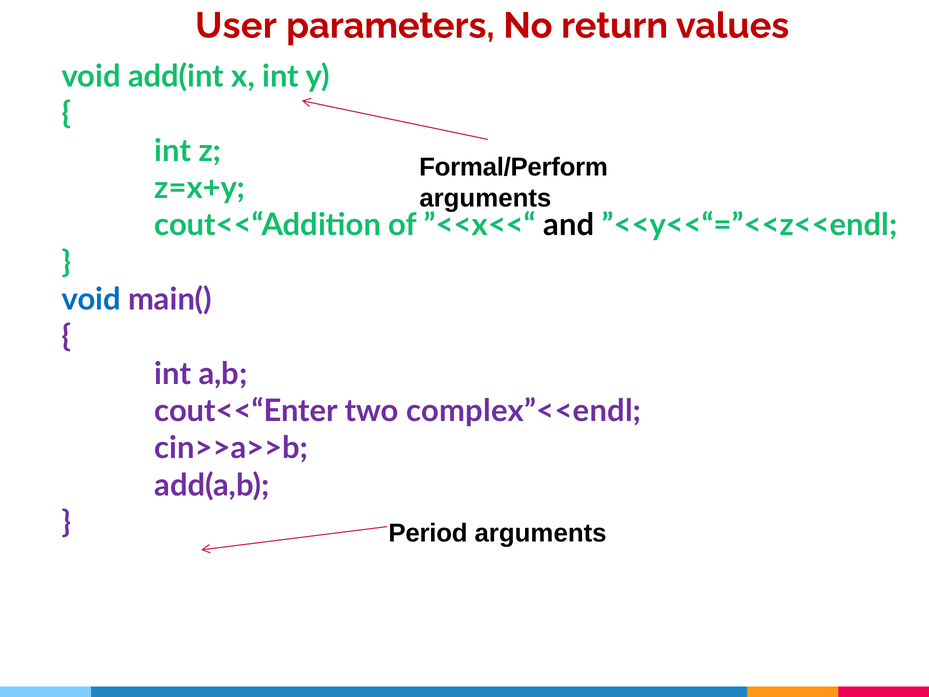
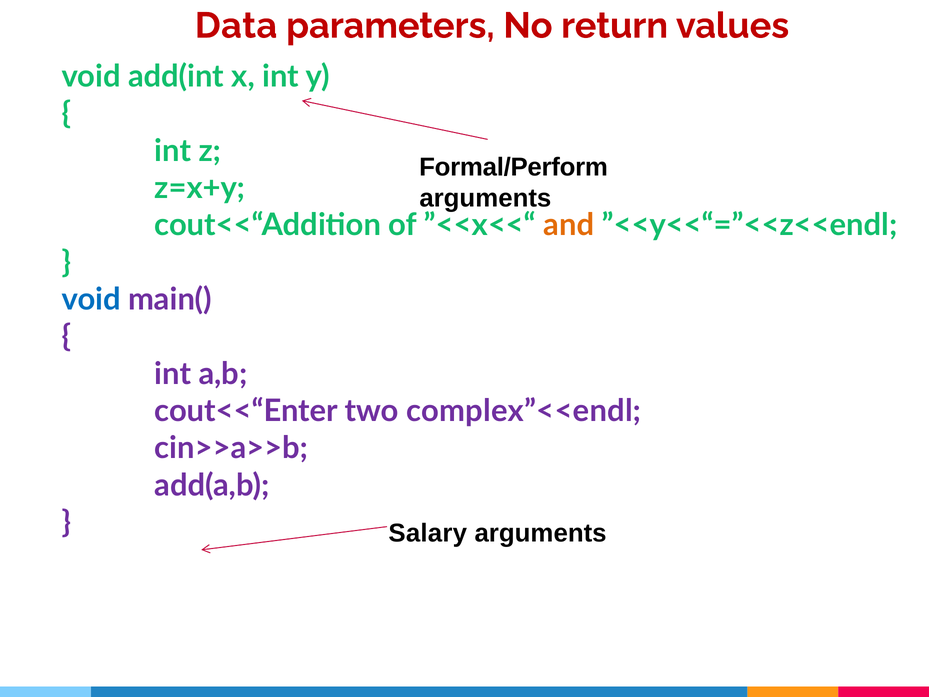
User: User -> Data
and colour: black -> orange
Period: Period -> Salary
